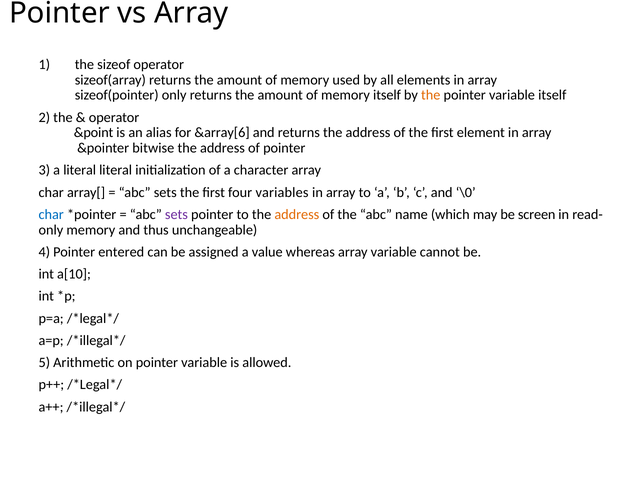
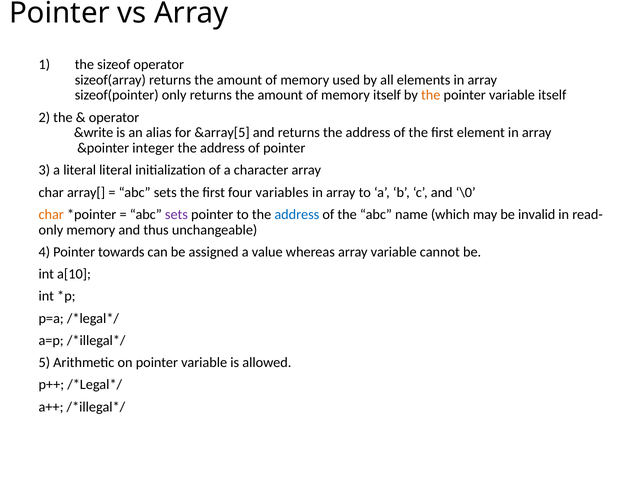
&point: &point -> &write
&array[6: &array[6 -> &array[5
bitwise: bitwise -> integer
char at (51, 215) colour: blue -> orange
address at (297, 215) colour: orange -> blue
screen: screen -> invalid
entered: entered -> towards
